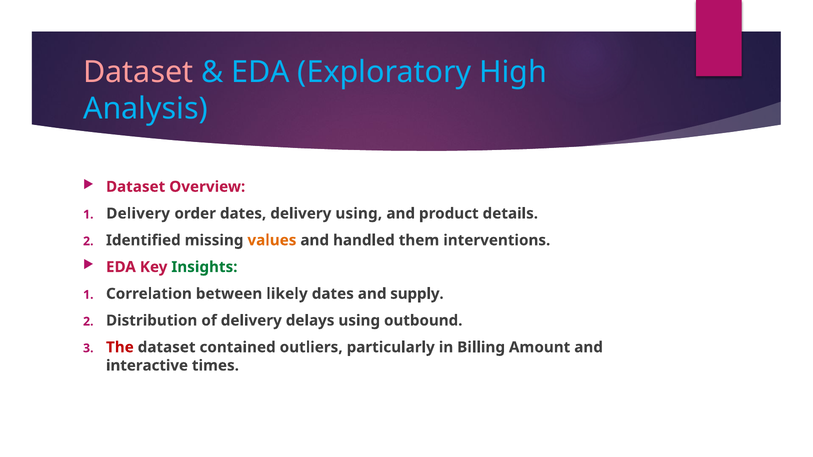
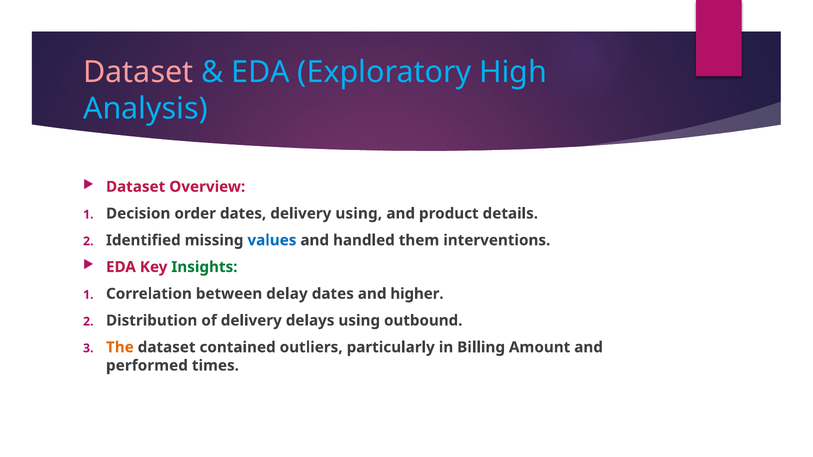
Delivery at (138, 214): Delivery -> Decision
values colour: orange -> blue
likely: likely -> delay
supply: supply -> higher
The colour: red -> orange
interactive: interactive -> performed
